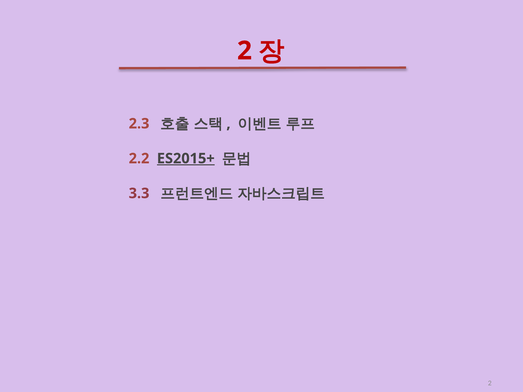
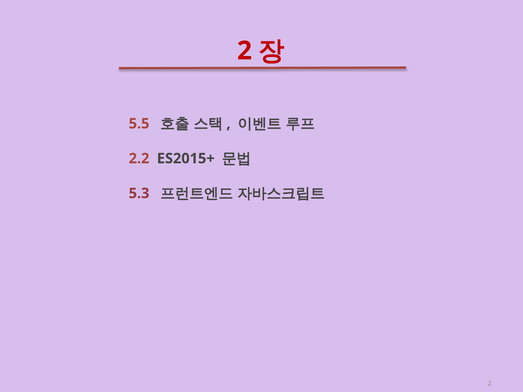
2.3: 2.3 -> 5.5
ES2015+ underline: present -> none
3.3: 3.3 -> 5.3
